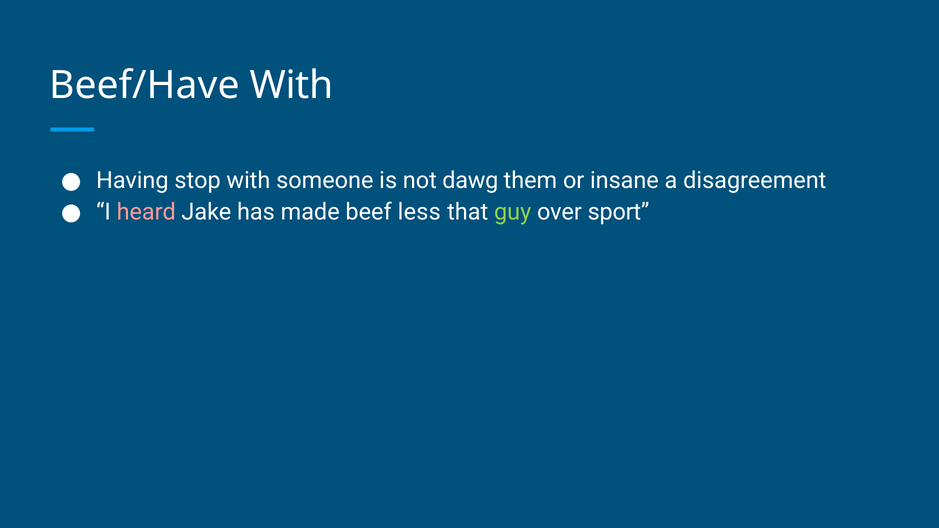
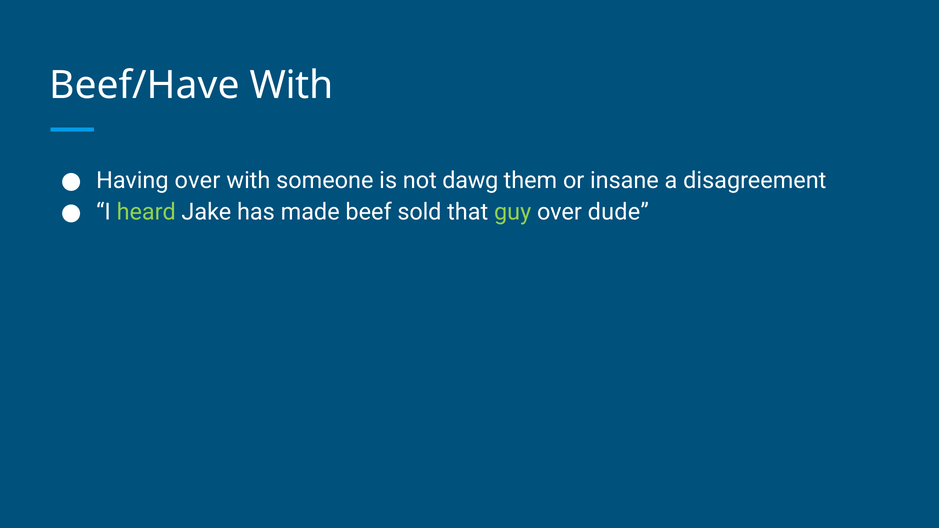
Having stop: stop -> over
heard colour: pink -> light green
less: less -> sold
sport: sport -> dude
